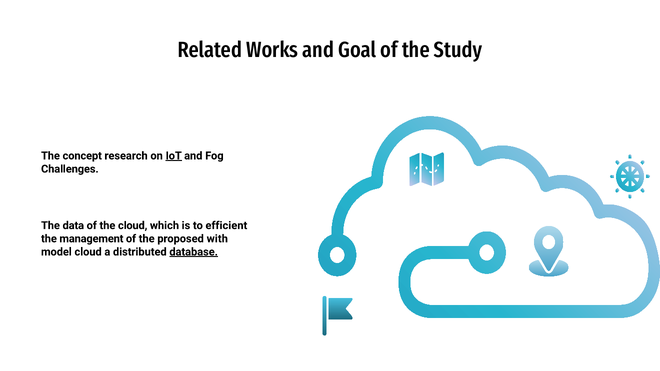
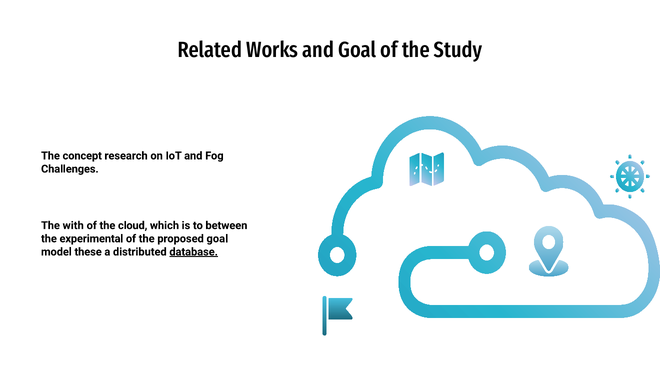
IoT underline: present -> none
data: data -> with
efficient: efficient -> between
management: management -> experimental
proposed with: with -> goal
model cloud: cloud -> these
